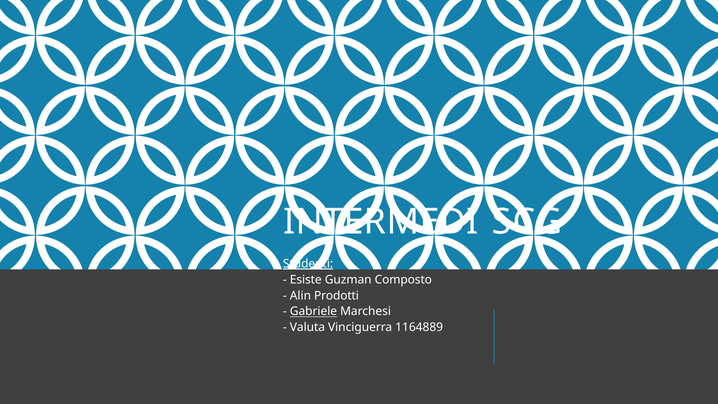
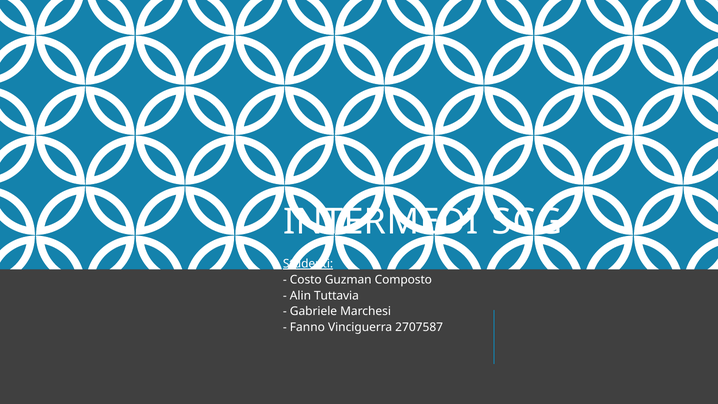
Esiste: Esiste -> Costo
Prodotti: Prodotti -> Tuttavia
Gabriele underline: present -> none
Valuta: Valuta -> Fanno
1164889: 1164889 -> 2707587
